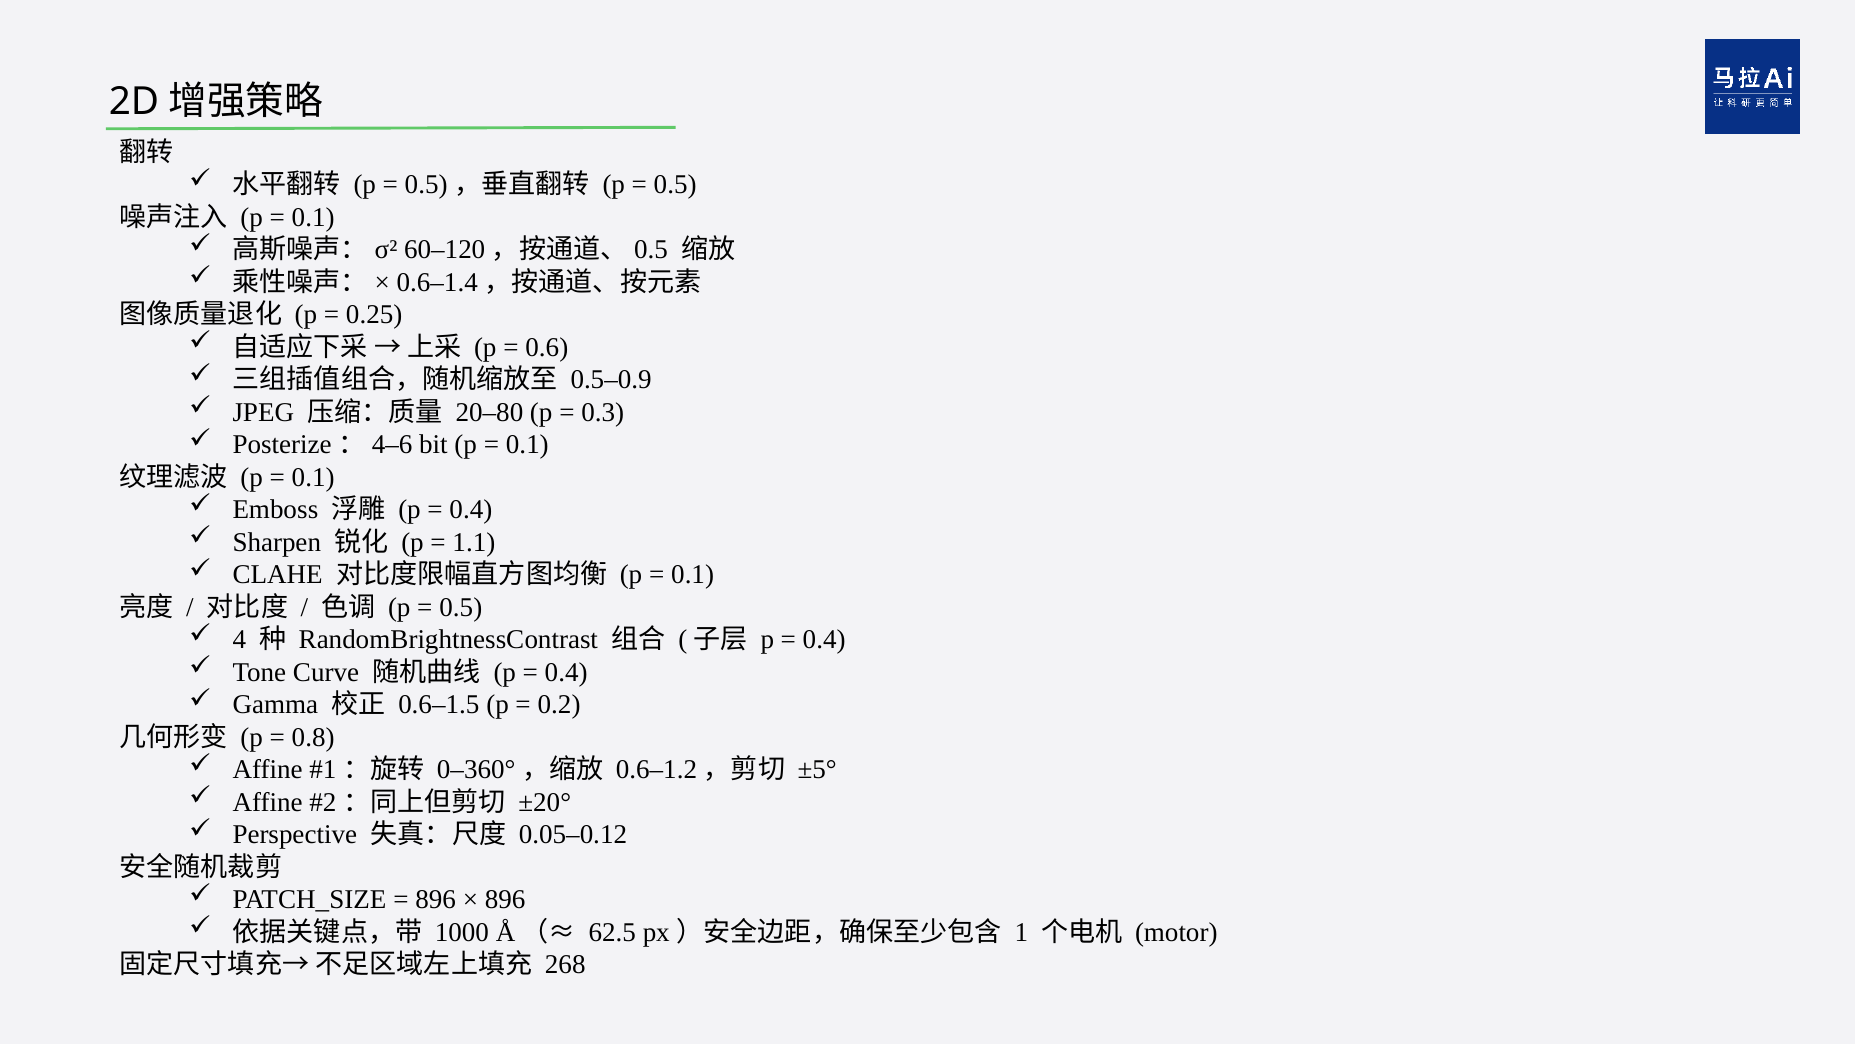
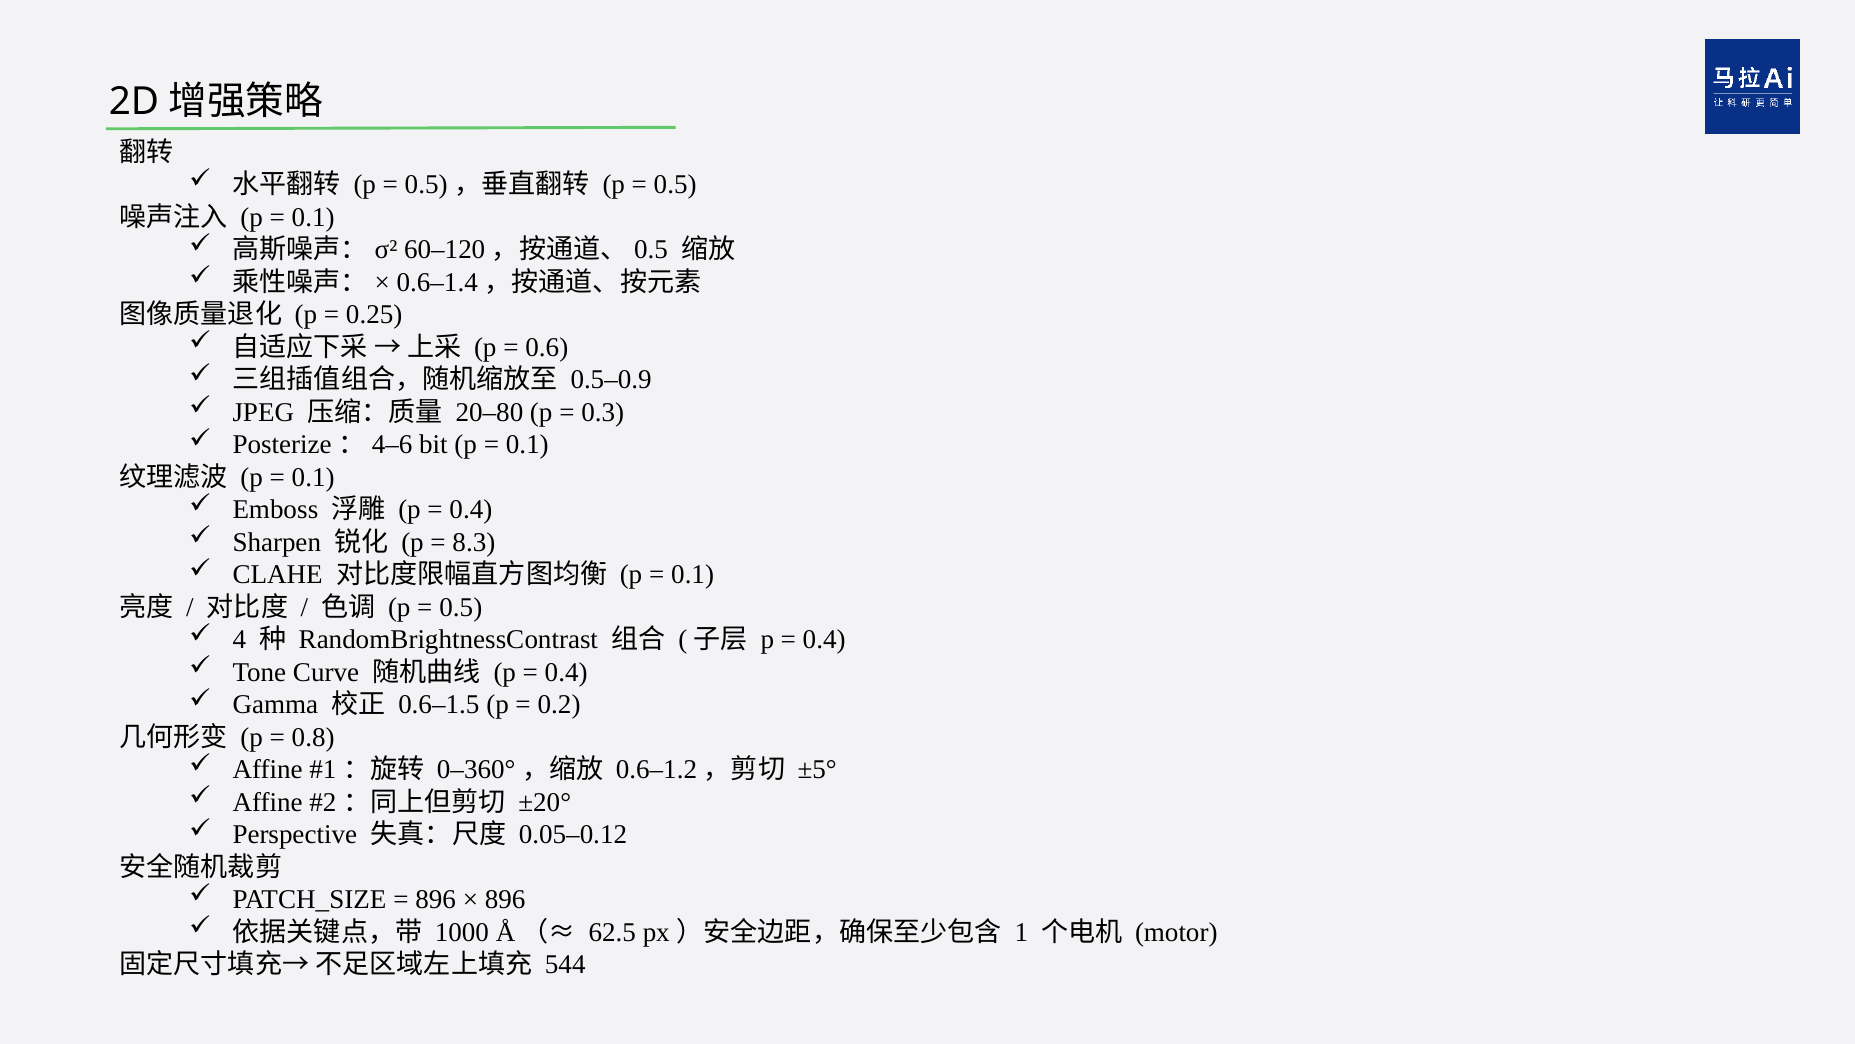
1.1: 1.1 -> 8.3
268: 268 -> 544
